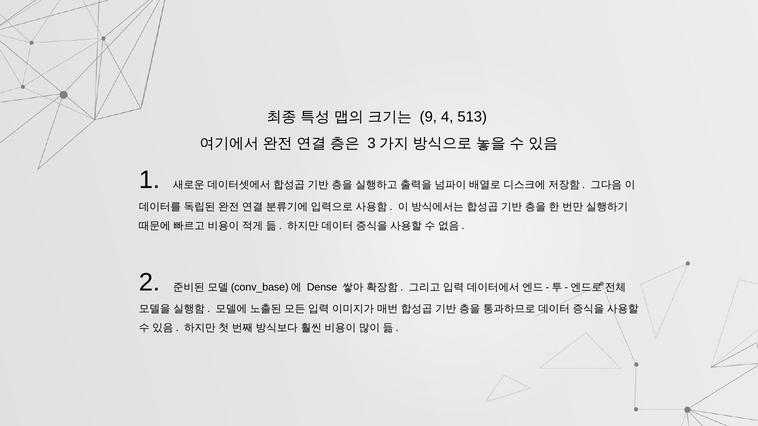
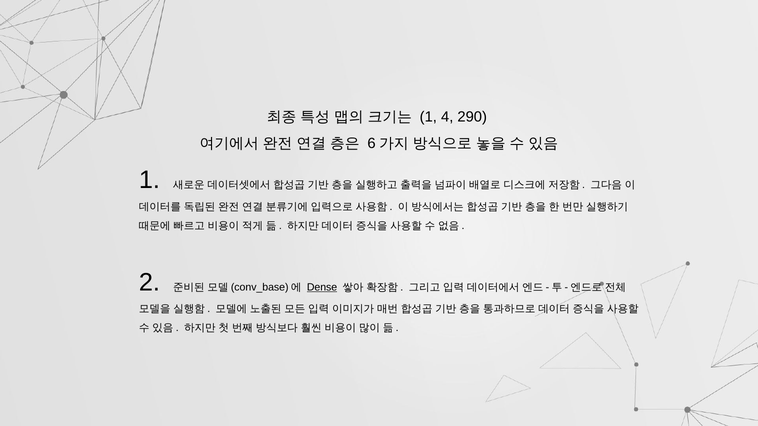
9 at (428, 117): 9 -> 1
513: 513 -> 290
3: 3 -> 6
Dense underline: none -> present
